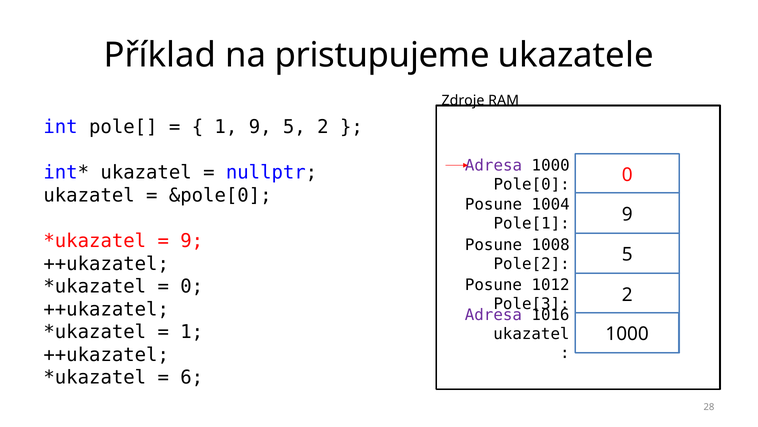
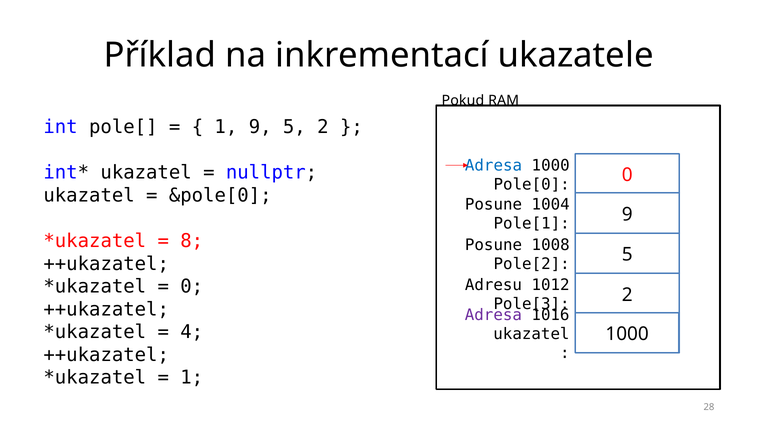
pristupujeme: pristupujeme -> inkrementací
Zdroje: Zdroje -> Pokud
Adresa at (494, 165) colour: purple -> blue
9 at (192, 241): 9 -> 8
Posune at (493, 285): Posune -> Adresu
1 at (192, 332): 1 -> 4
6 at (192, 377): 6 -> 1
